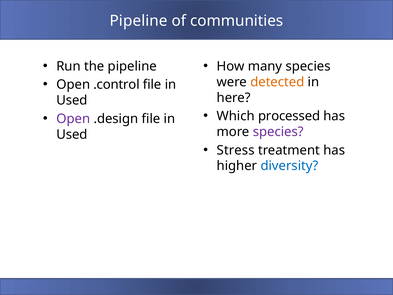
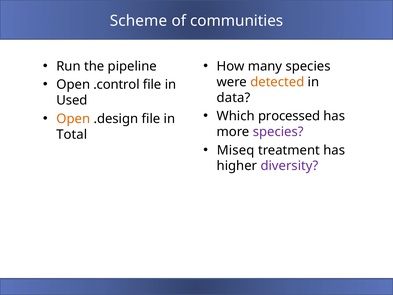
Pipeline at (139, 21): Pipeline -> Scheme
here: here -> data
Open at (73, 119) colour: purple -> orange
Used at (72, 134): Used -> Total
Stress: Stress -> Miseq
diversity colour: blue -> purple
